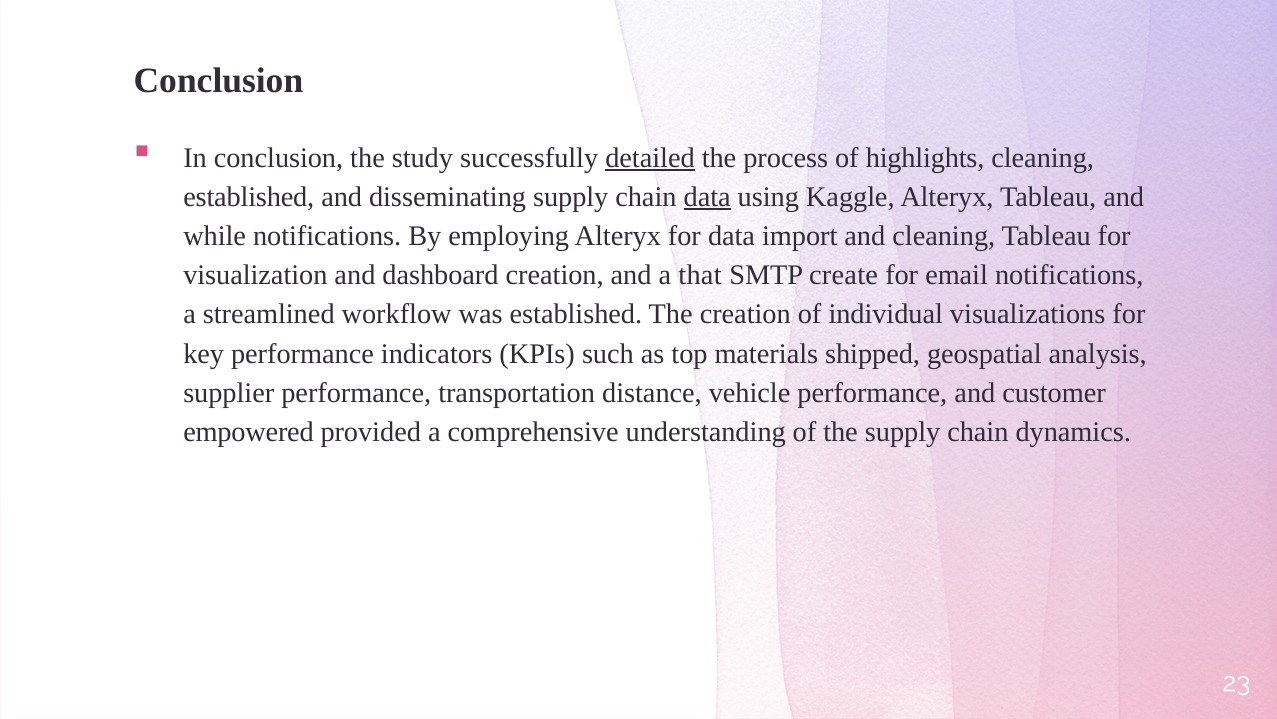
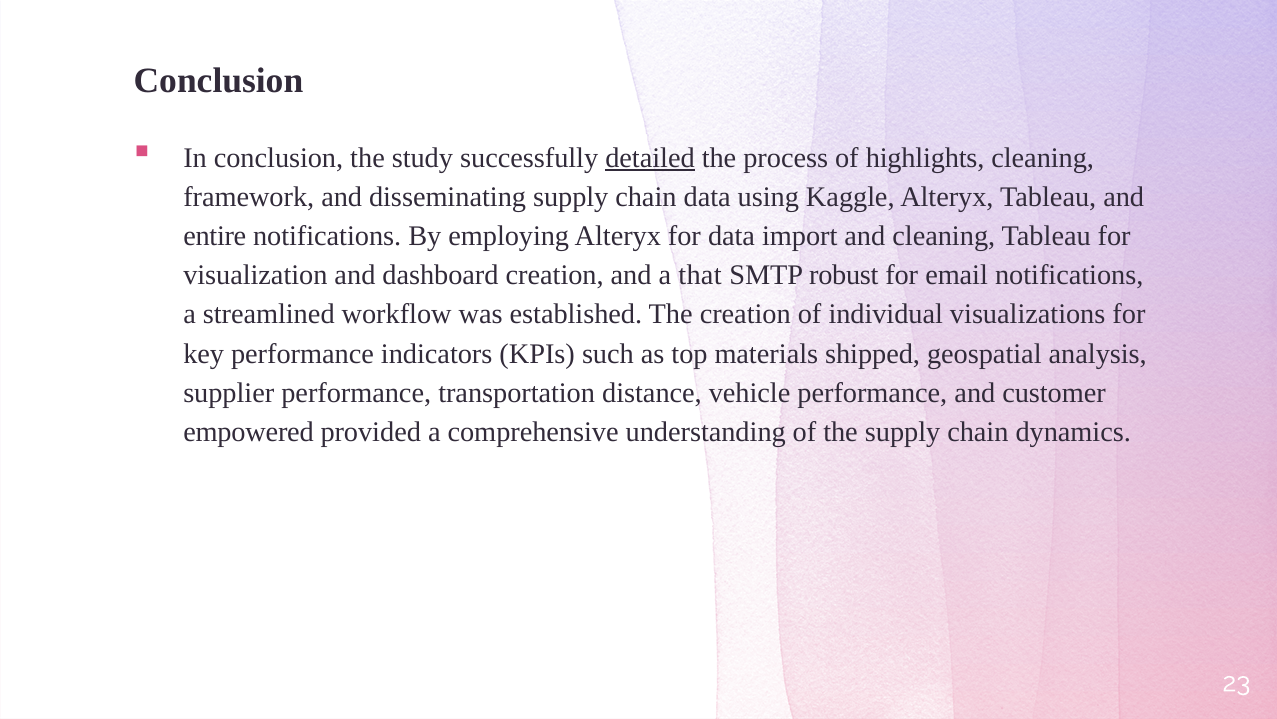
established at (249, 197): established -> framework
data at (707, 197) underline: present -> none
while: while -> entire
create: create -> robust
